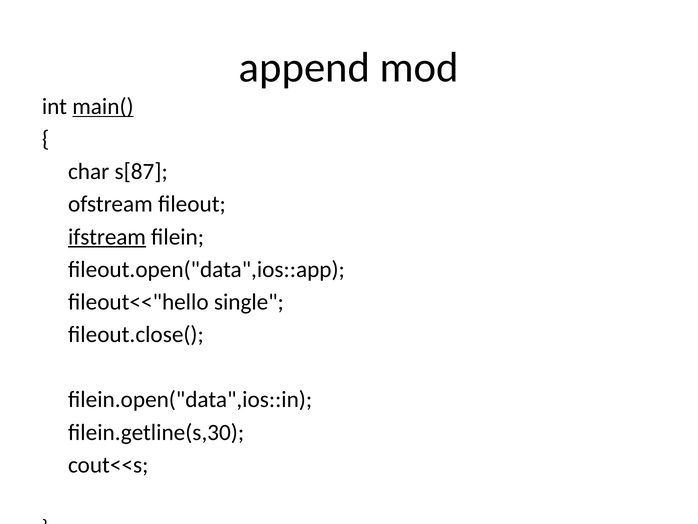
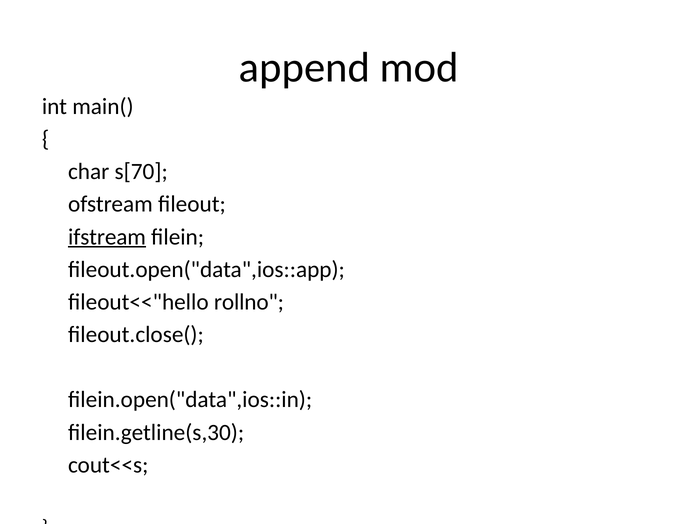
main( underline: present -> none
s[87: s[87 -> s[70
single: single -> rollno
